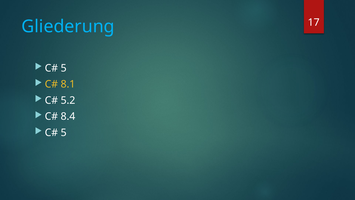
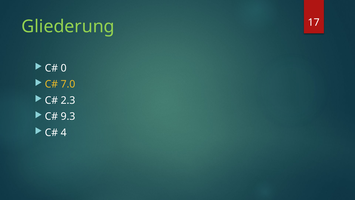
Gliederung colour: light blue -> light green
5 at (64, 68): 5 -> 0
8.1: 8.1 -> 7.0
5.2: 5.2 -> 2.3
8.4: 8.4 -> 9.3
5 at (64, 132): 5 -> 4
